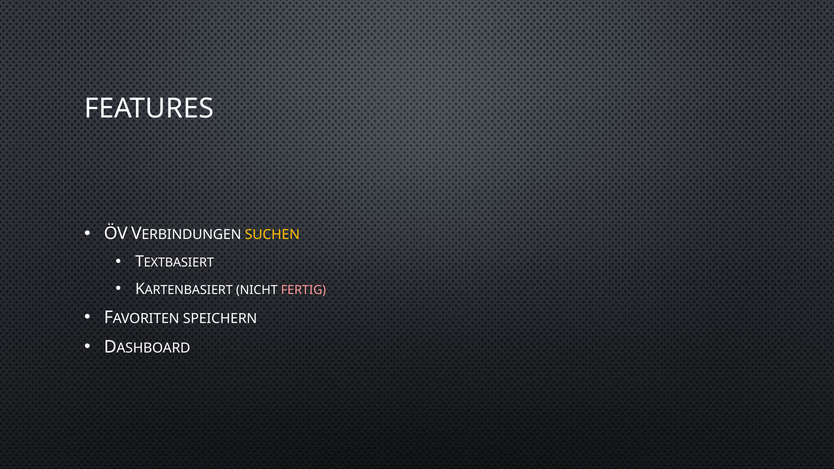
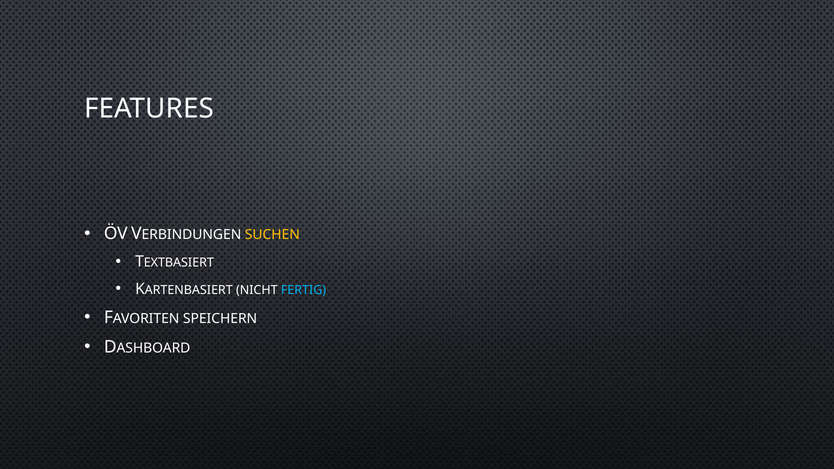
FERTIG colour: pink -> light blue
